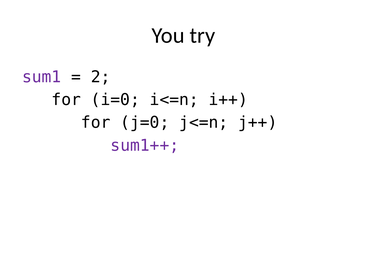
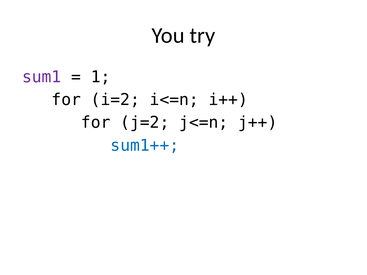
2: 2 -> 1
i=0: i=0 -> i=2
j=0: j=0 -> j=2
sum1++ colour: purple -> blue
